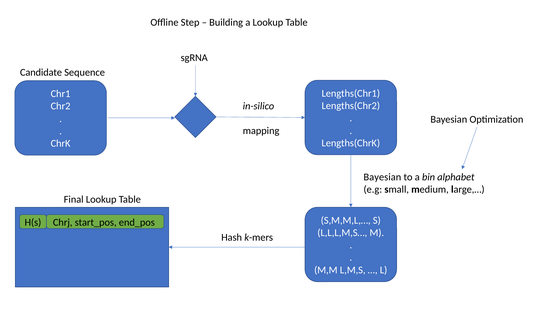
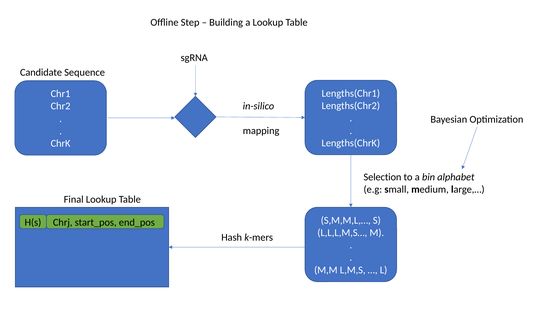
Bayesian at (382, 177): Bayesian -> Selection
